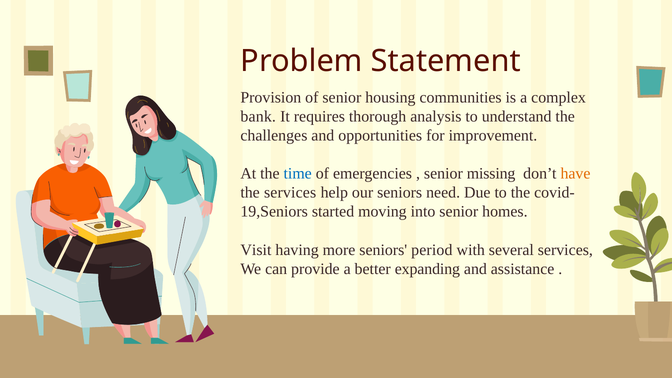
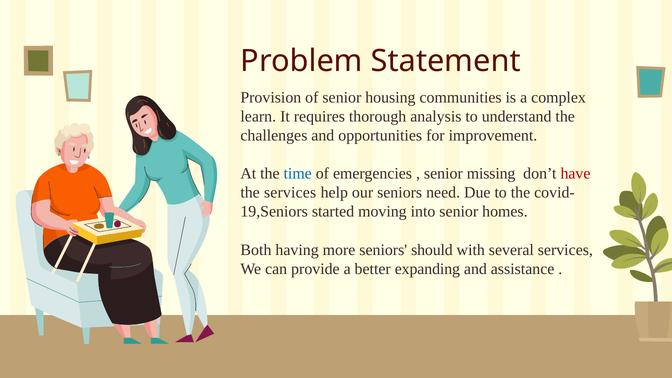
bank: bank -> learn
have colour: orange -> red
Visit: Visit -> Both
period: period -> should
